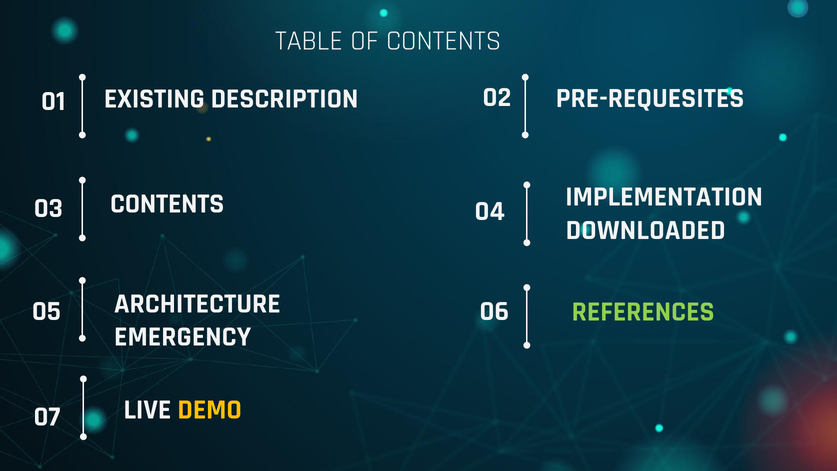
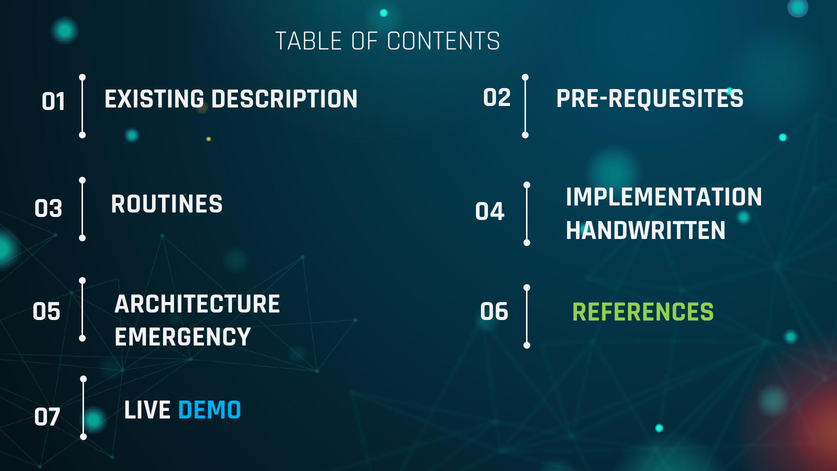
CONTENTS at (167, 203): CONTENTS -> ROUTINES
DOWNLOADED: DOWNLOADED -> HANDWRITTEN
DEMO colour: yellow -> light blue
